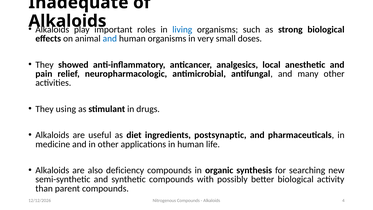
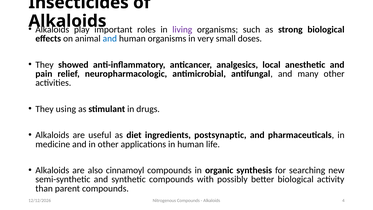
Inadequate: Inadequate -> Insecticides
living colour: blue -> purple
deficiency: deficiency -> cinnamoyl
